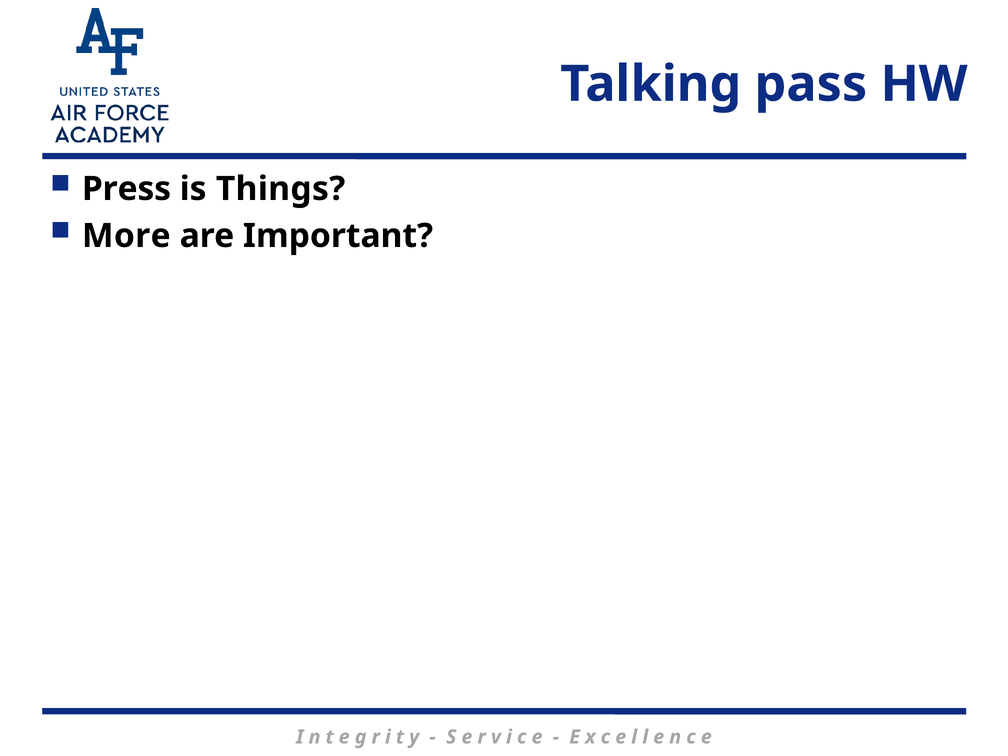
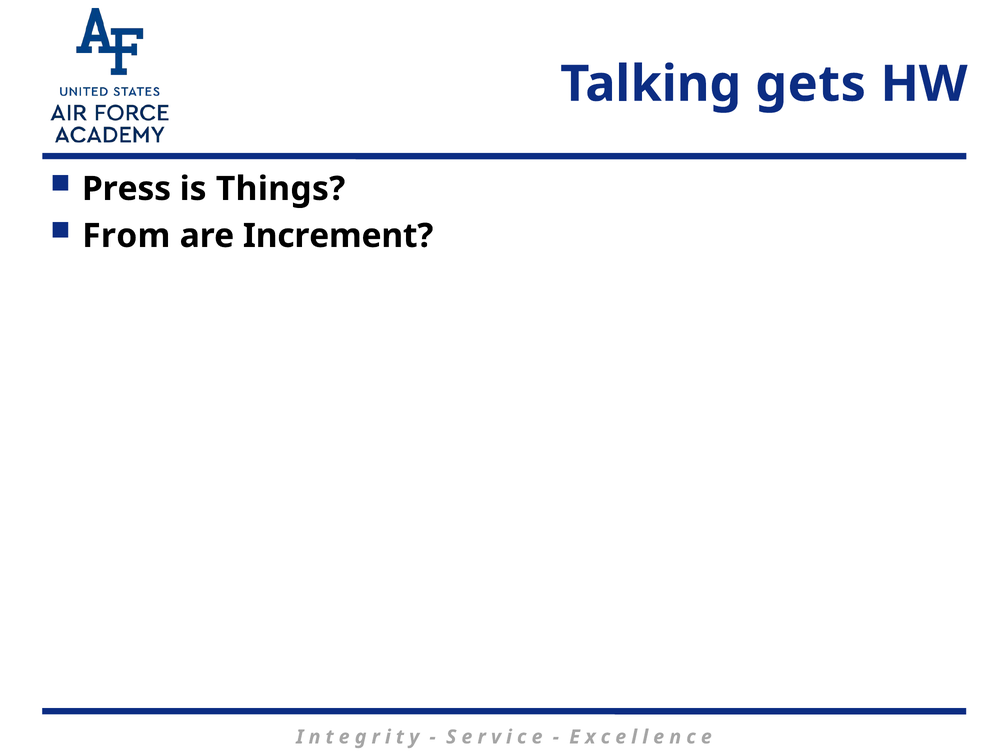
pass: pass -> gets
More: More -> From
Important: Important -> Increment
